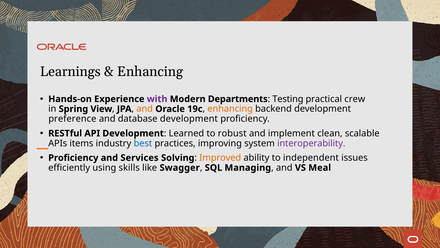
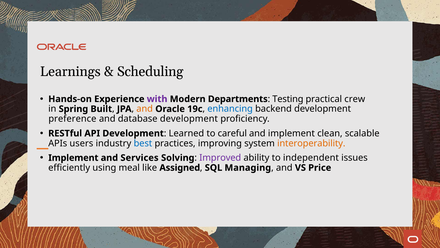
Enhancing at (150, 71): Enhancing -> Scheduling
View: View -> Built
enhancing at (230, 109) colour: orange -> blue
robust: robust -> careful
items: items -> users
interoperability colour: purple -> orange
Proficiency at (73, 158): Proficiency -> Implement
Improved colour: orange -> purple
skills: skills -> meal
Swagger: Swagger -> Assigned
Meal: Meal -> Price
